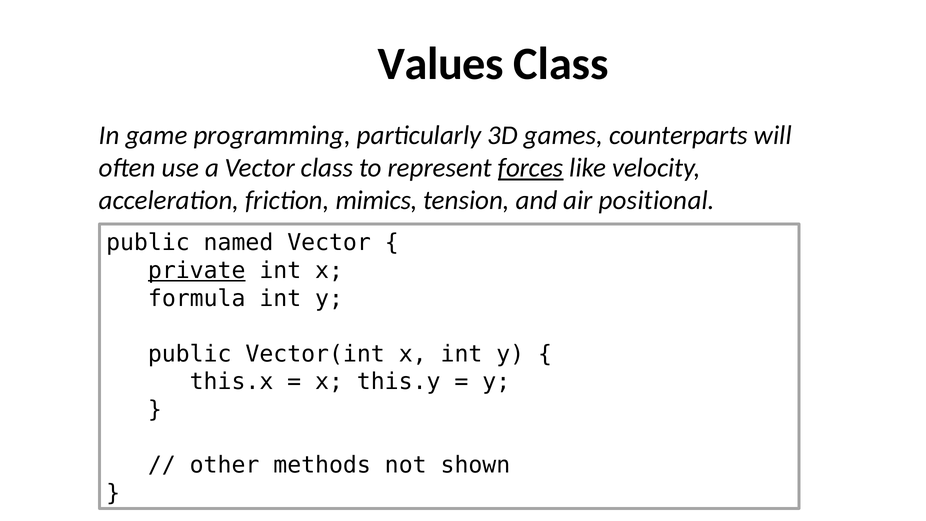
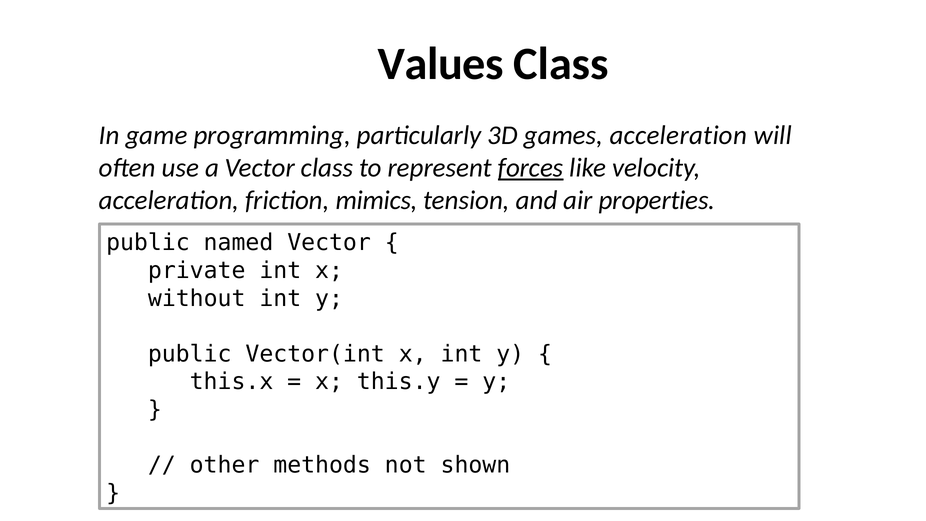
games counterparts: counterparts -> acceleration
positional: positional -> properties
private underline: present -> none
formula: formula -> without
